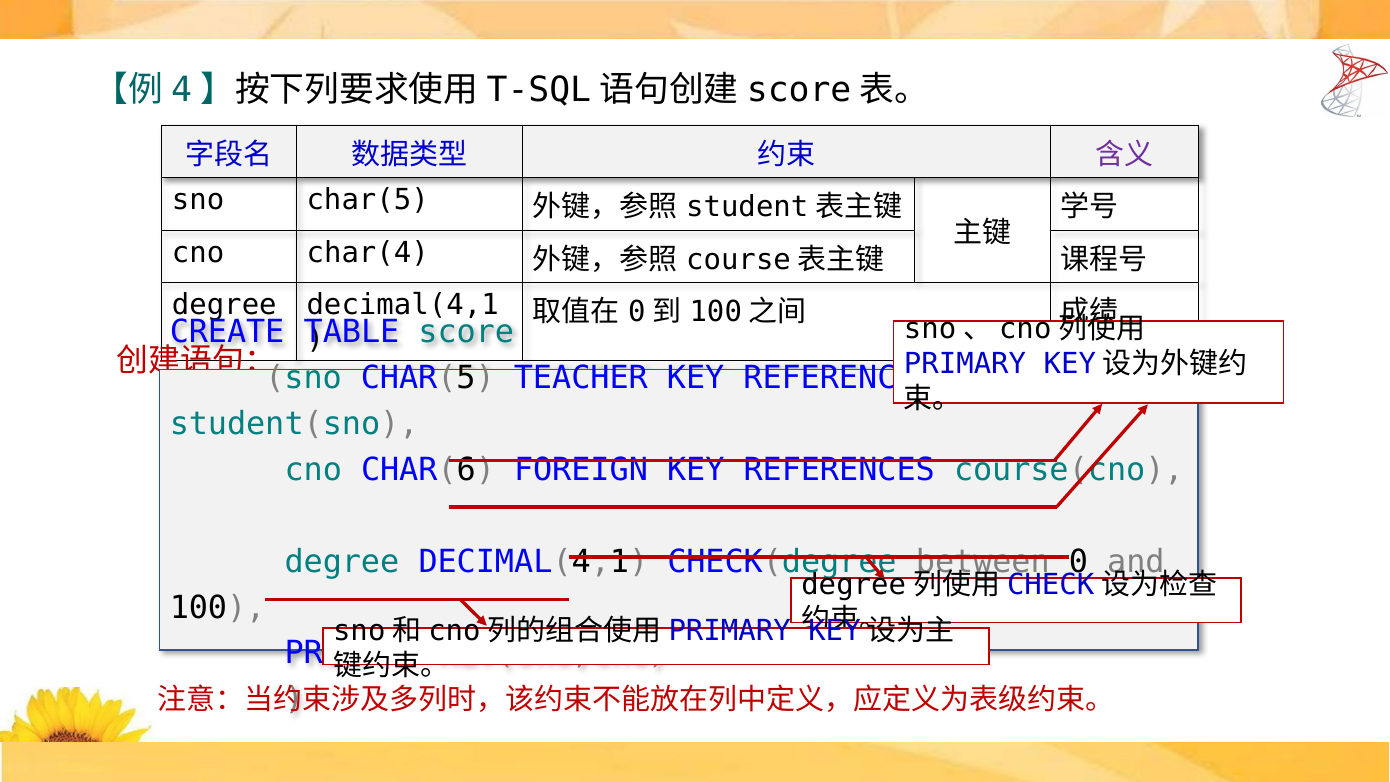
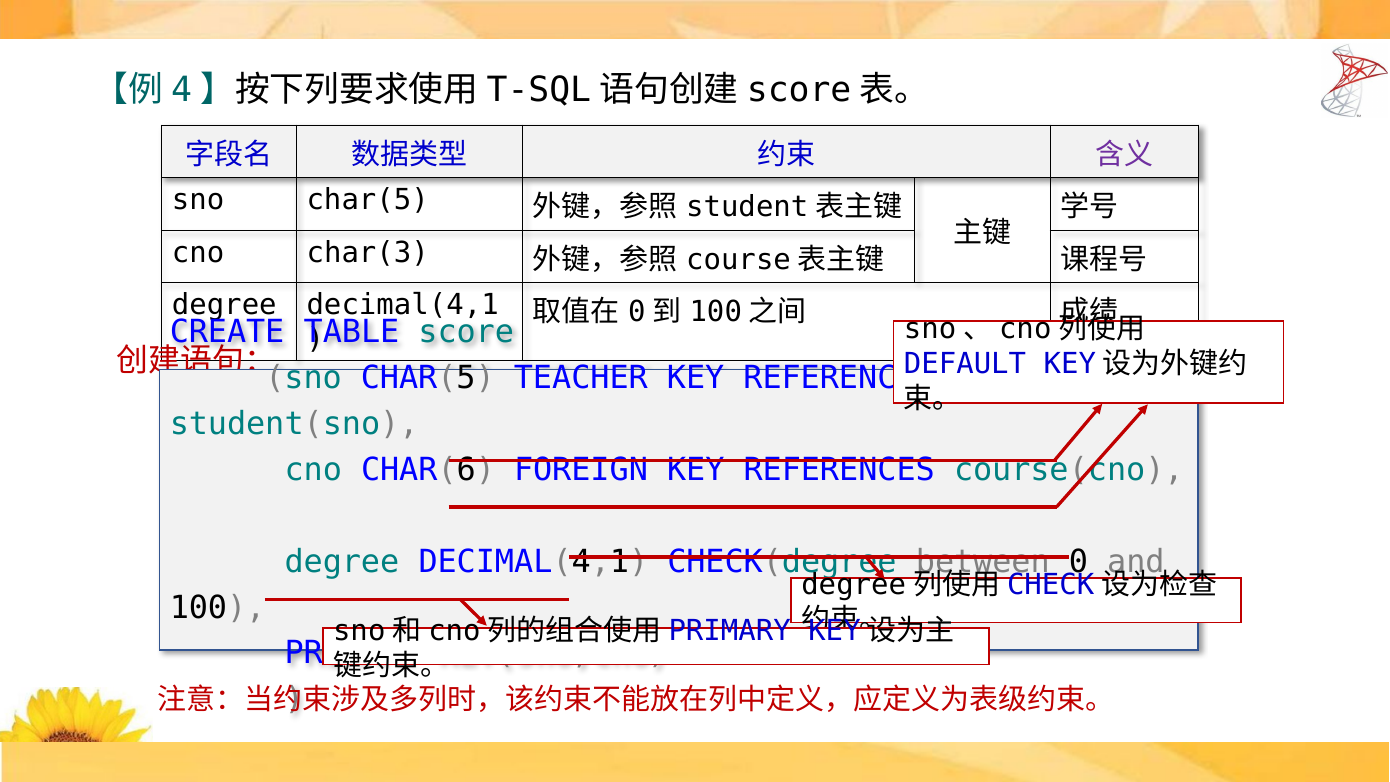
char(4: char(4 -> char(3
PRIMARY at (965, 364): PRIMARY -> DEFAULT
